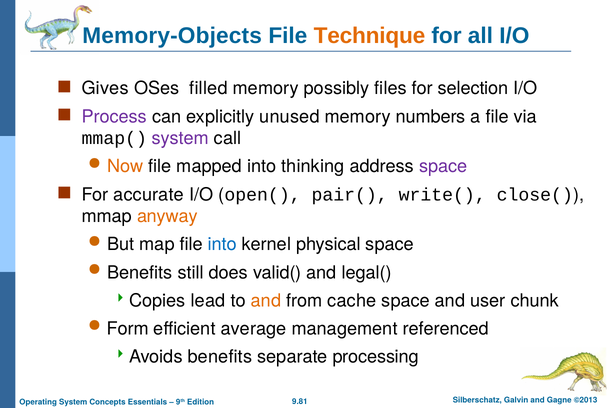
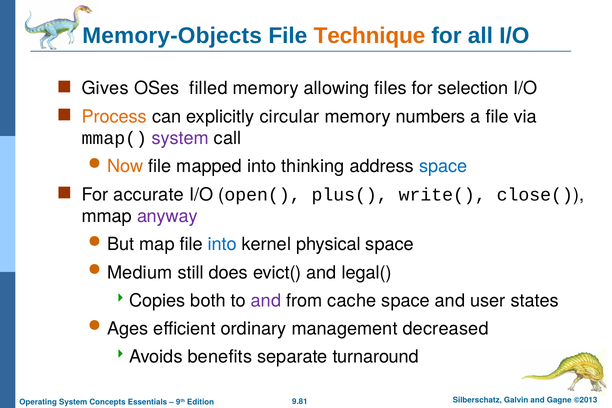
possibly: possibly -> allowing
Process colour: purple -> orange
unused: unused -> circular
space at (443, 166) colour: purple -> blue
pair(: pair( -> plus(
anyway colour: orange -> purple
Benefits at (140, 273): Benefits -> Medium
valid(: valid( -> evict(
lead: lead -> both
and at (266, 301) colour: orange -> purple
chunk: chunk -> states
Form: Form -> Ages
average: average -> ordinary
referenced: referenced -> decreased
processing: processing -> turnaround
